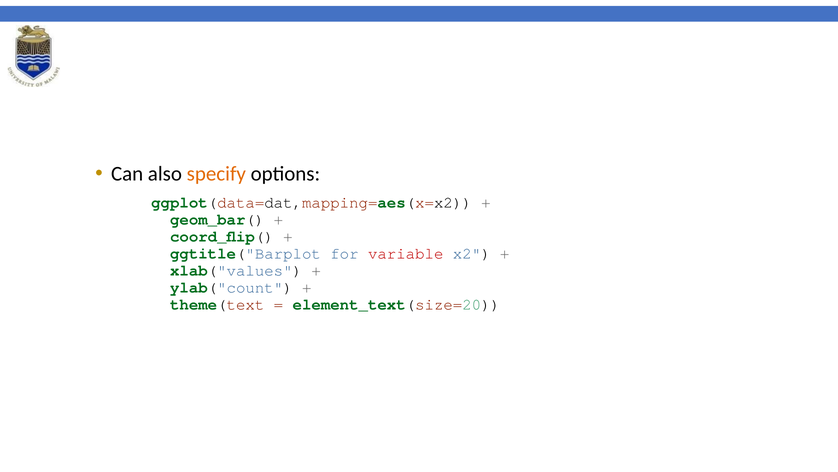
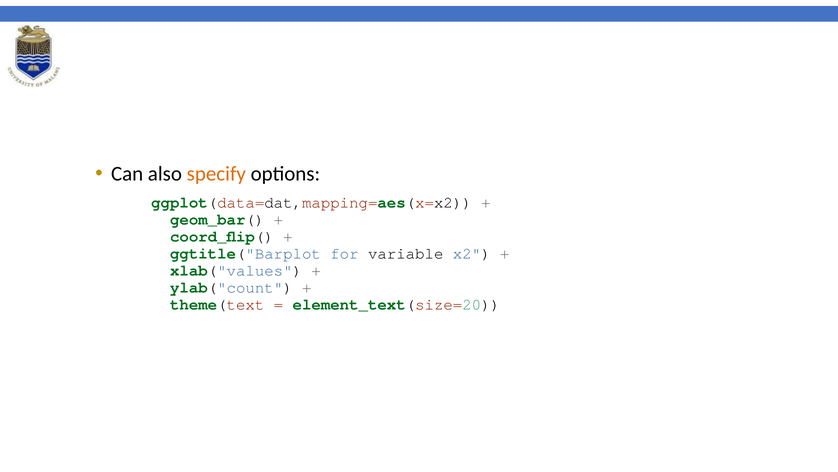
variable colour: red -> black
